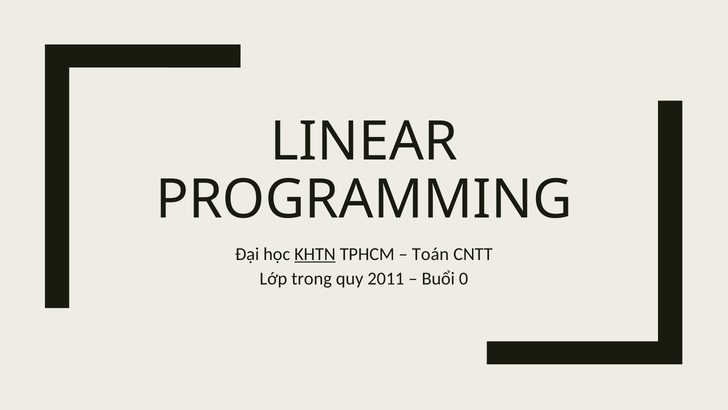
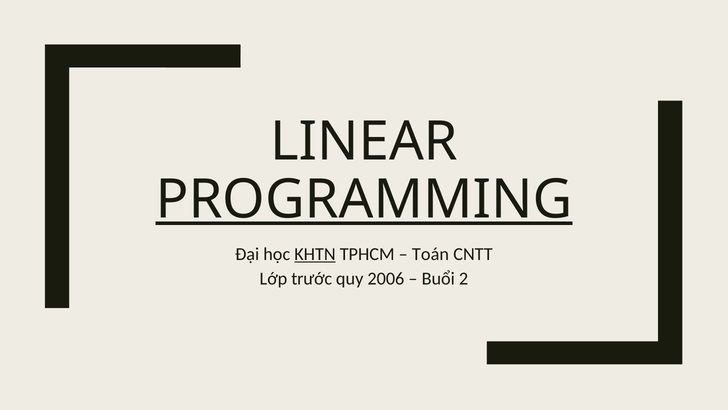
PROGRAMMING underline: none -> present
trong: trong -> trước
2011: 2011 -> 2006
0: 0 -> 2
